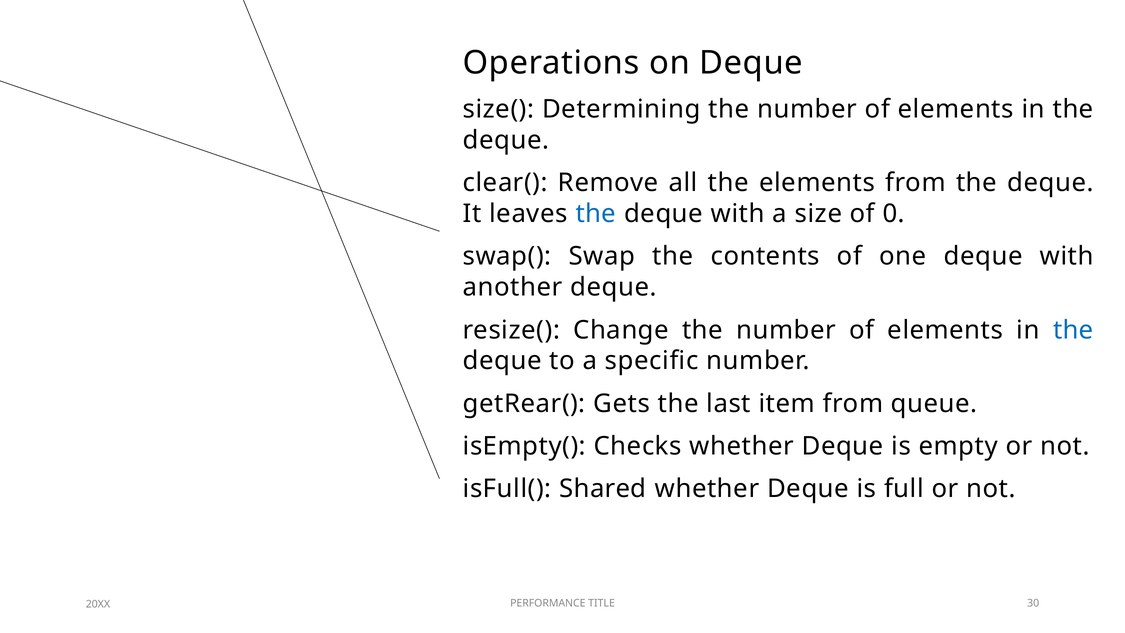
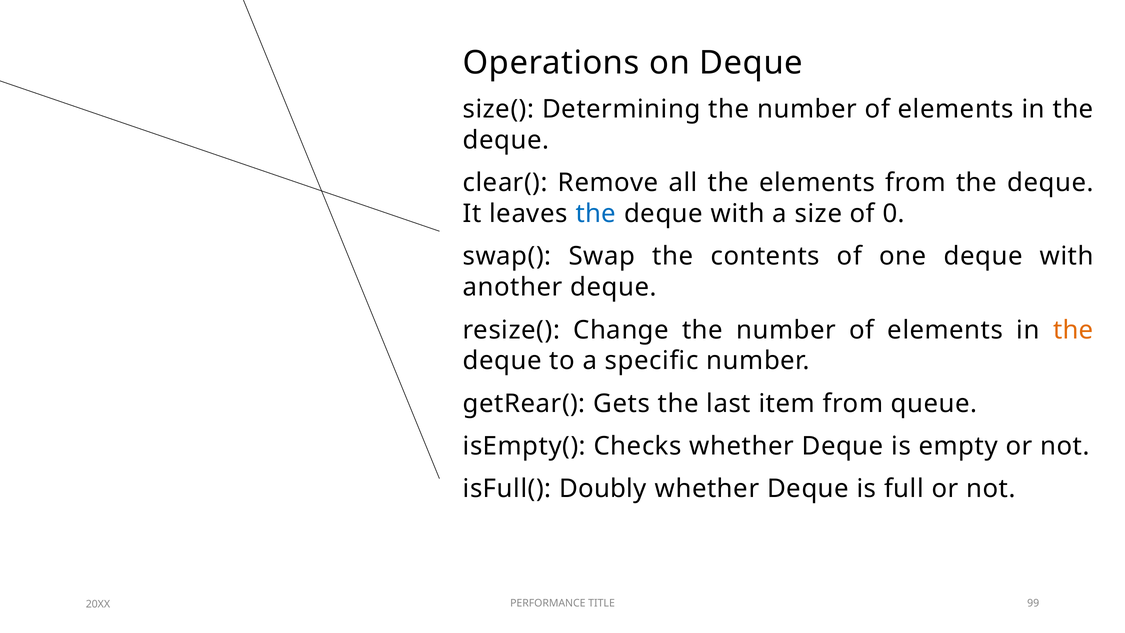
the at (1073, 330) colour: blue -> orange
Shared: Shared -> Doubly
30: 30 -> 99
